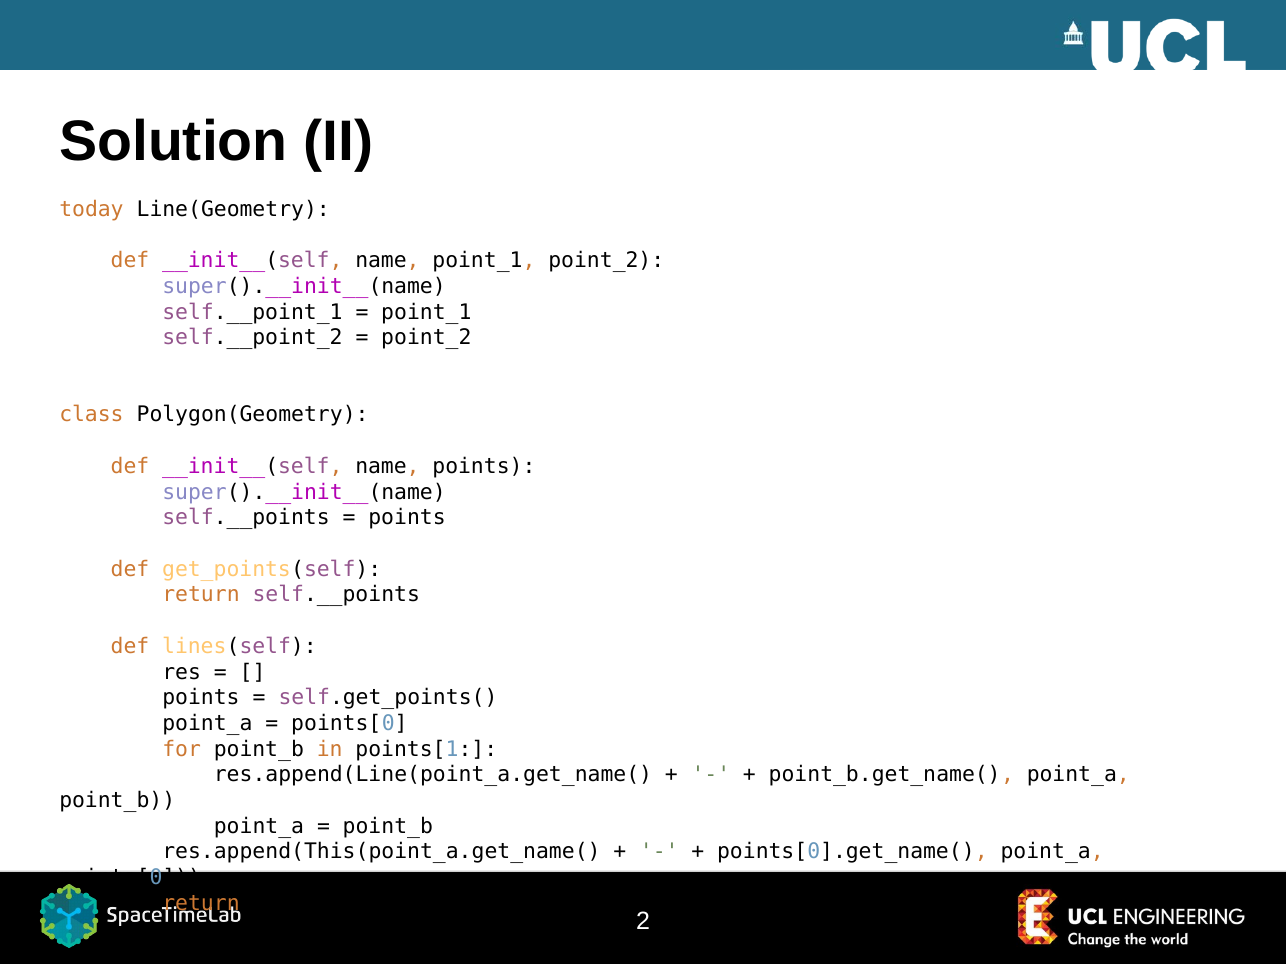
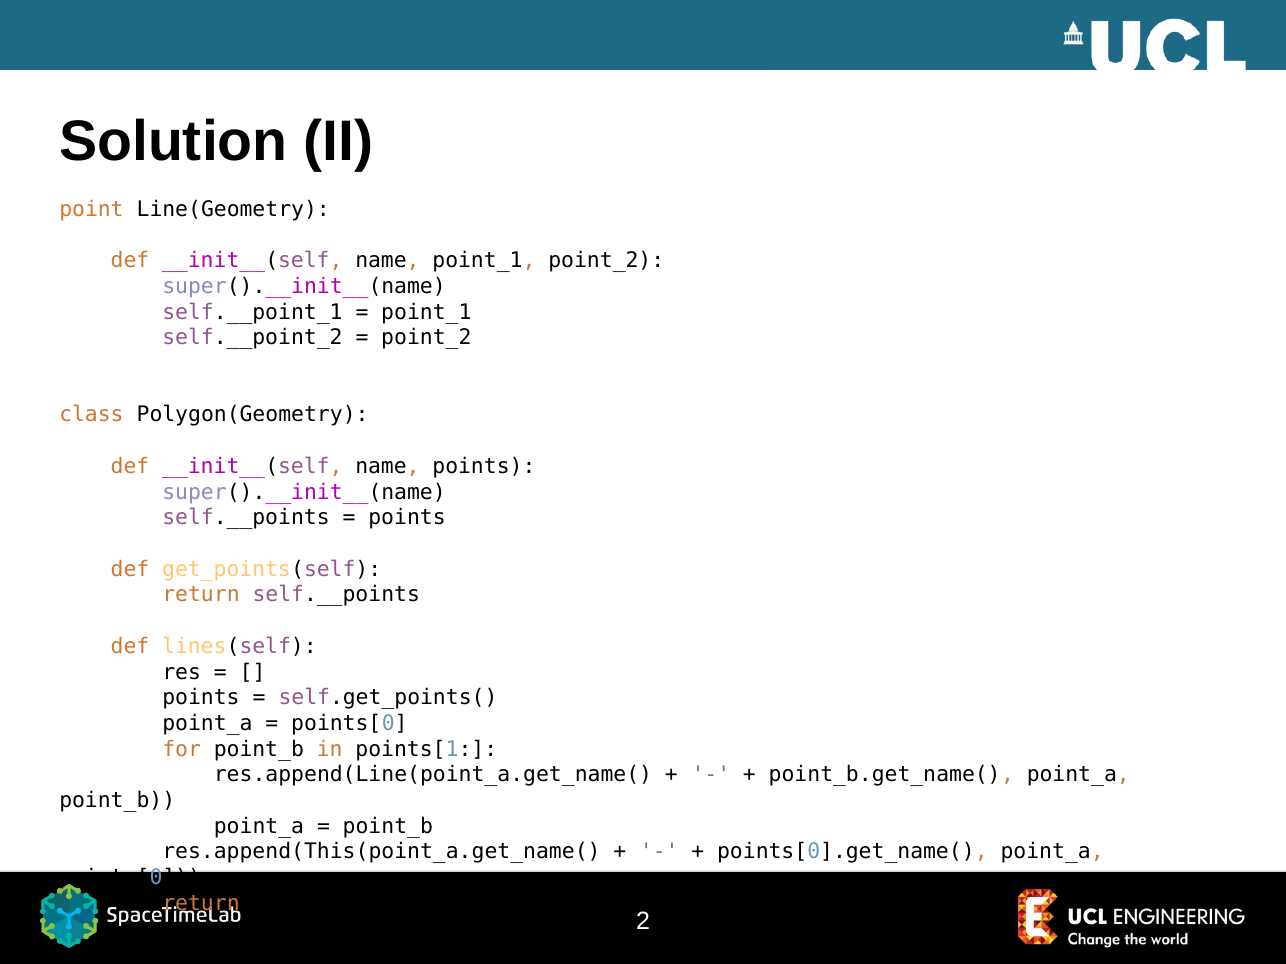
today: today -> point
